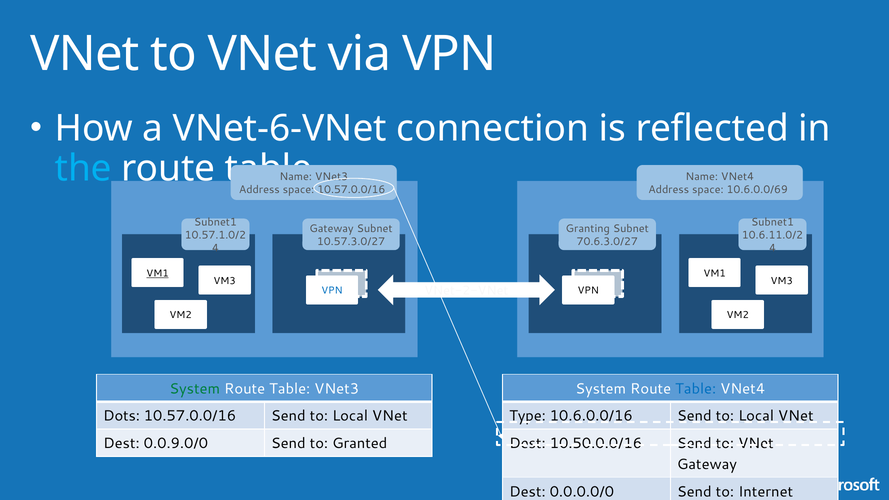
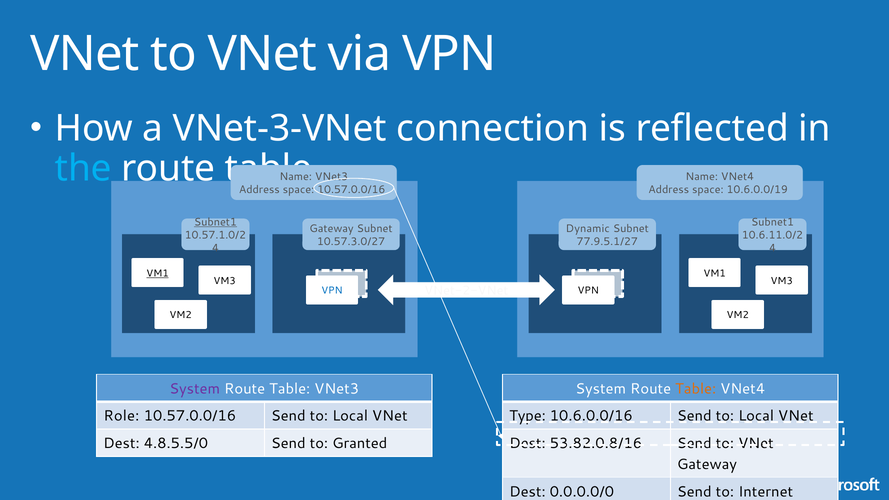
VNet-6-VNet: VNet-6-VNet -> VNet-3-VNet
10.6.0.0/69: 10.6.0.0/69 -> 10.6.0.0/19
Subnet1 at (215, 222) underline: none -> present
Granting: Granting -> Dynamic
70.6.3.0/27: 70.6.3.0/27 -> 77.9.5.1/27
System at (195, 389) colour: green -> purple
Table at (696, 389) colour: blue -> orange
Dots: Dots -> Role
0.0.9.0/0: 0.0.9.0/0 -> 4.8.5.5/0
10.50.0.0/16: 10.50.0.0/16 -> 53.82.0.8/16
